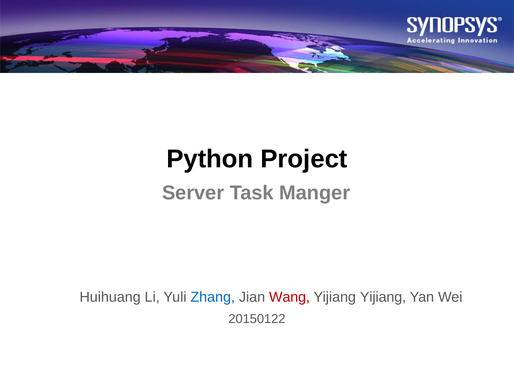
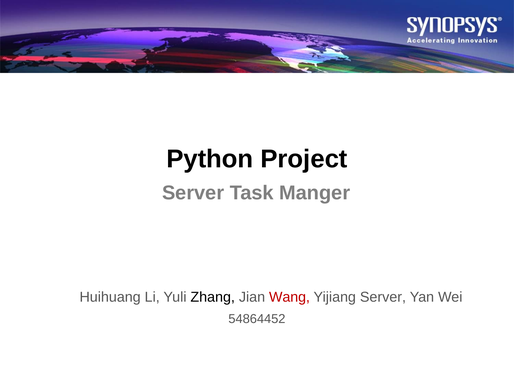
Zhang colour: blue -> black
Yijiang Yijiang: Yijiang -> Server
20150122: 20150122 -> 54864452
